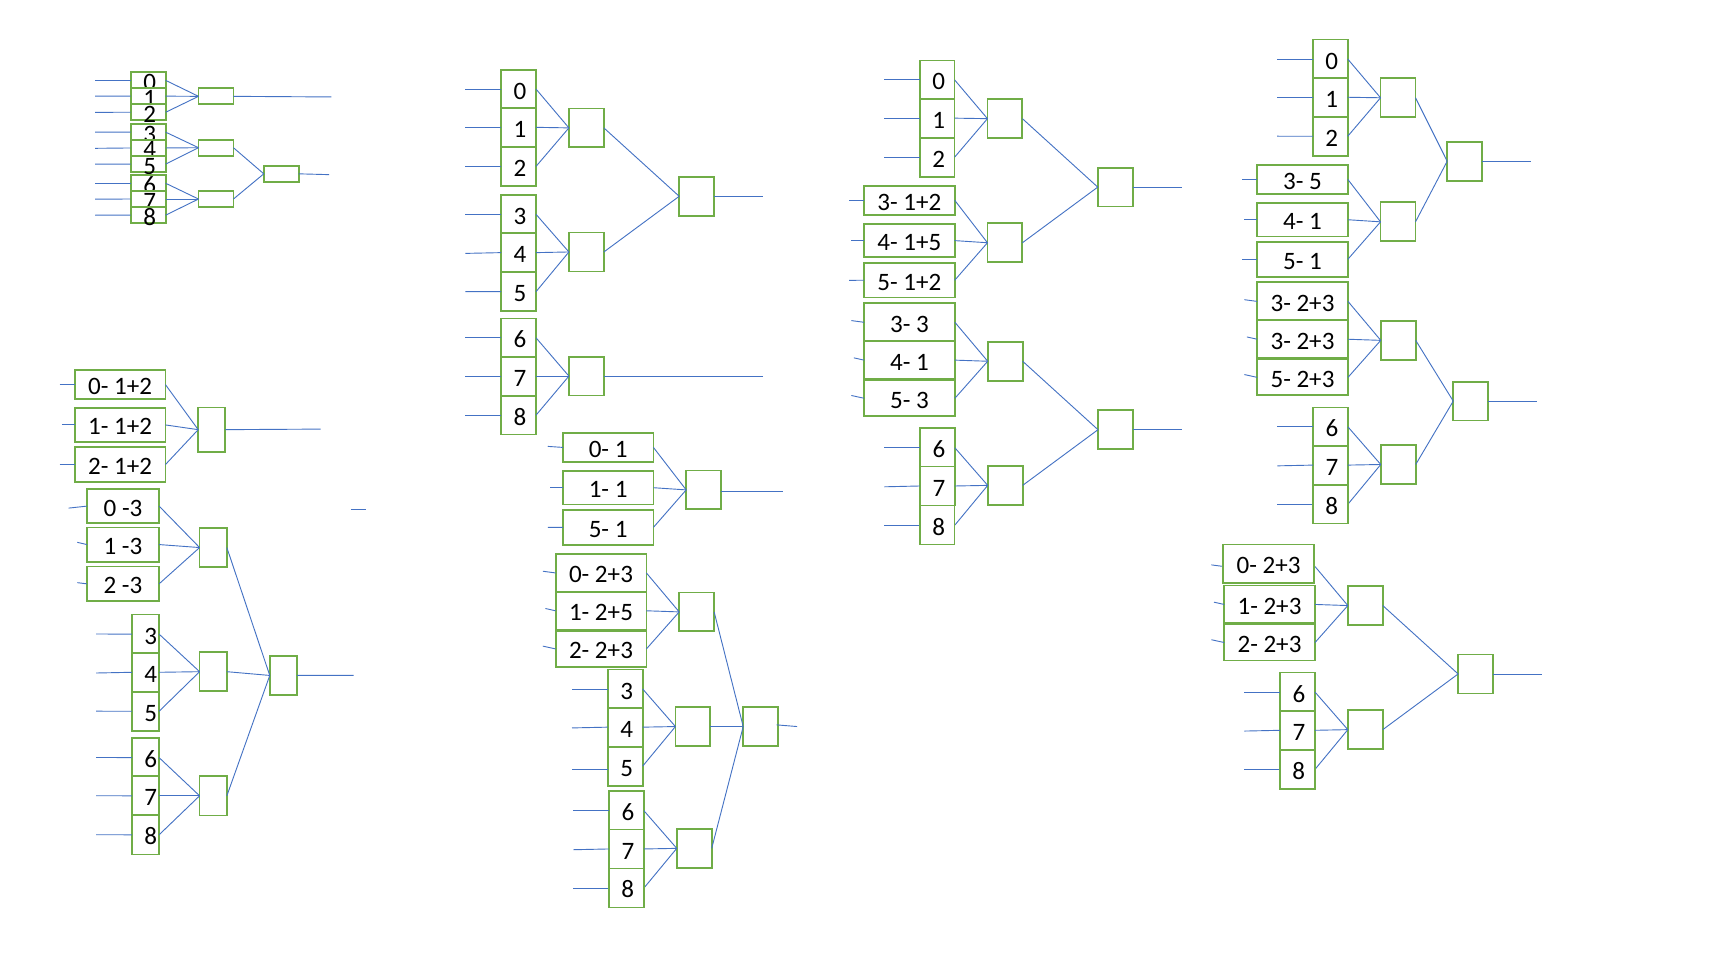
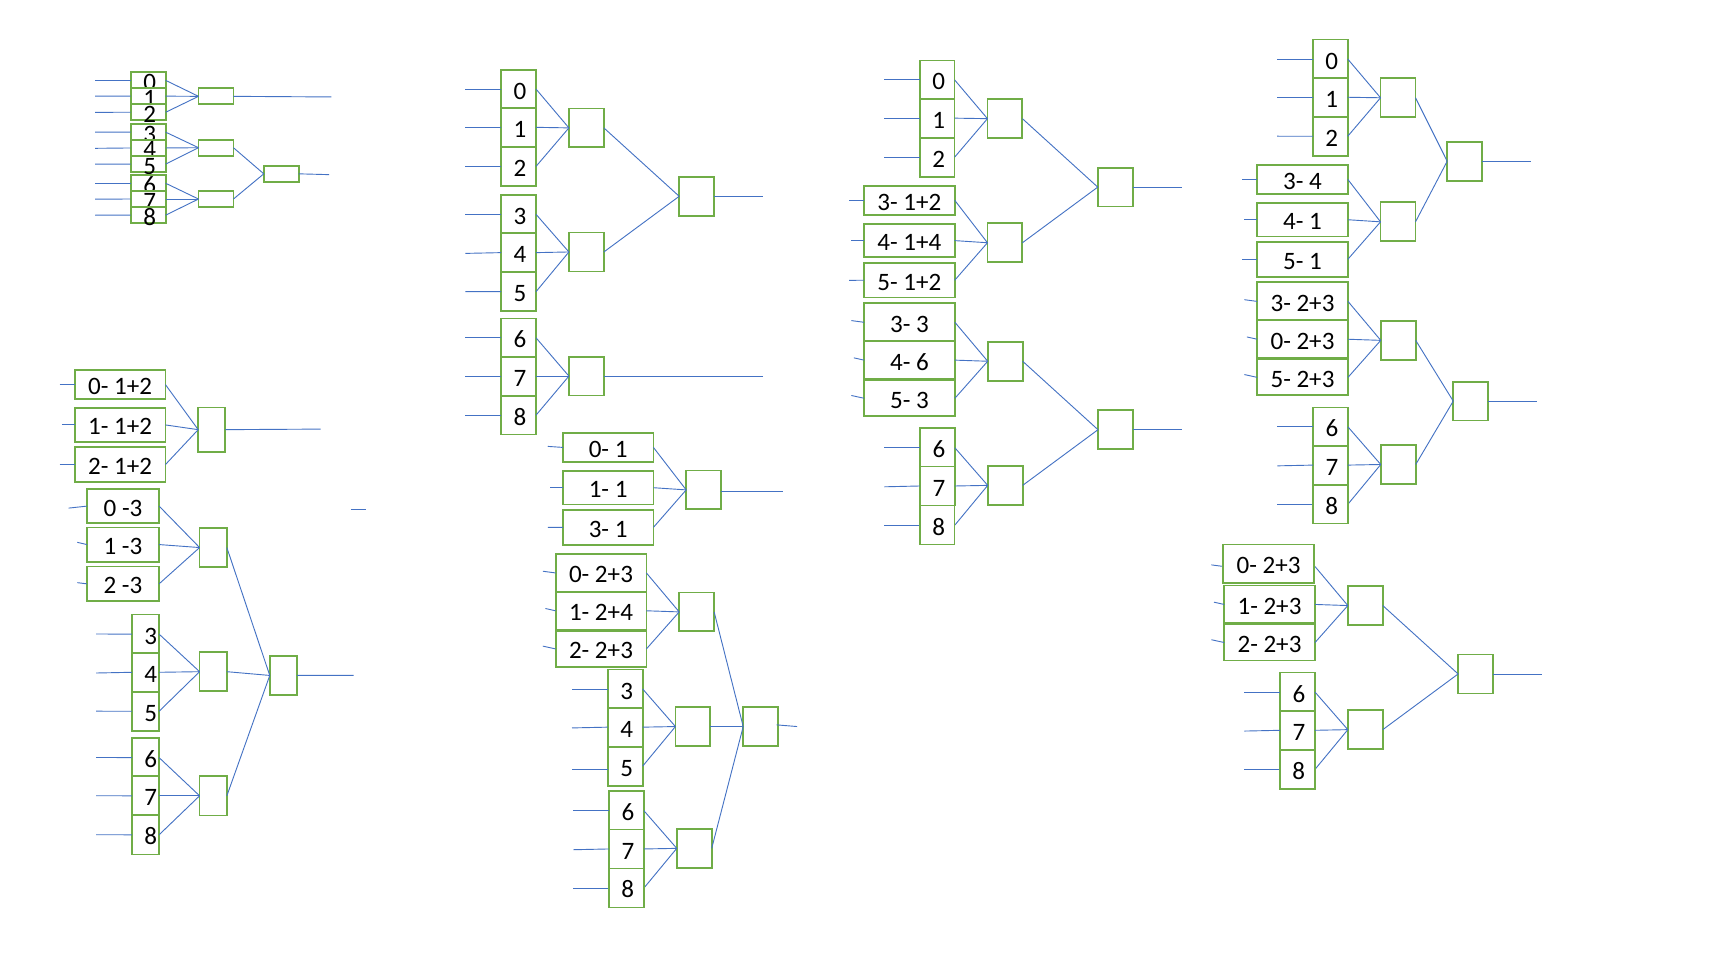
3- 5: 5 -> 4
1+5: 1+5 -> 1+4
3- at (1281, 341): 3- -> 0-
1 at (922, 362): 1 -> 6
5- at (599, 529): 5- -> 3-
2+5: 2+5 -> 2+4
